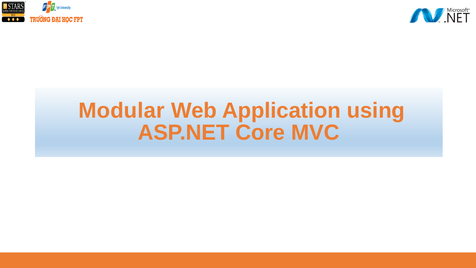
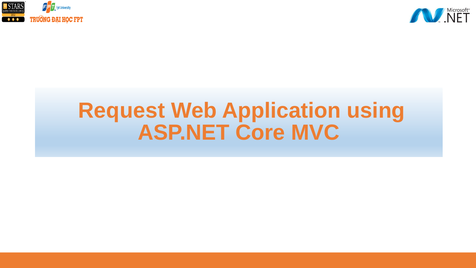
Modular: Modular -> Request
